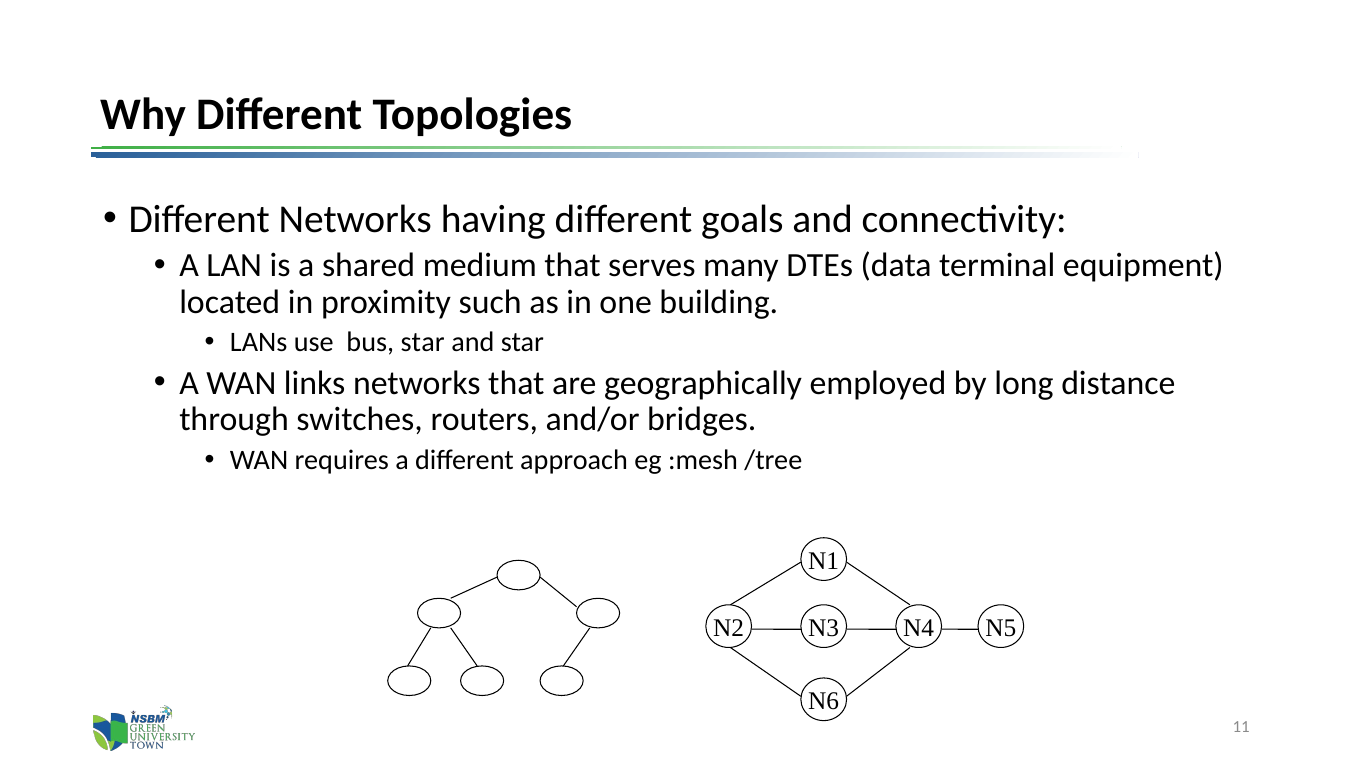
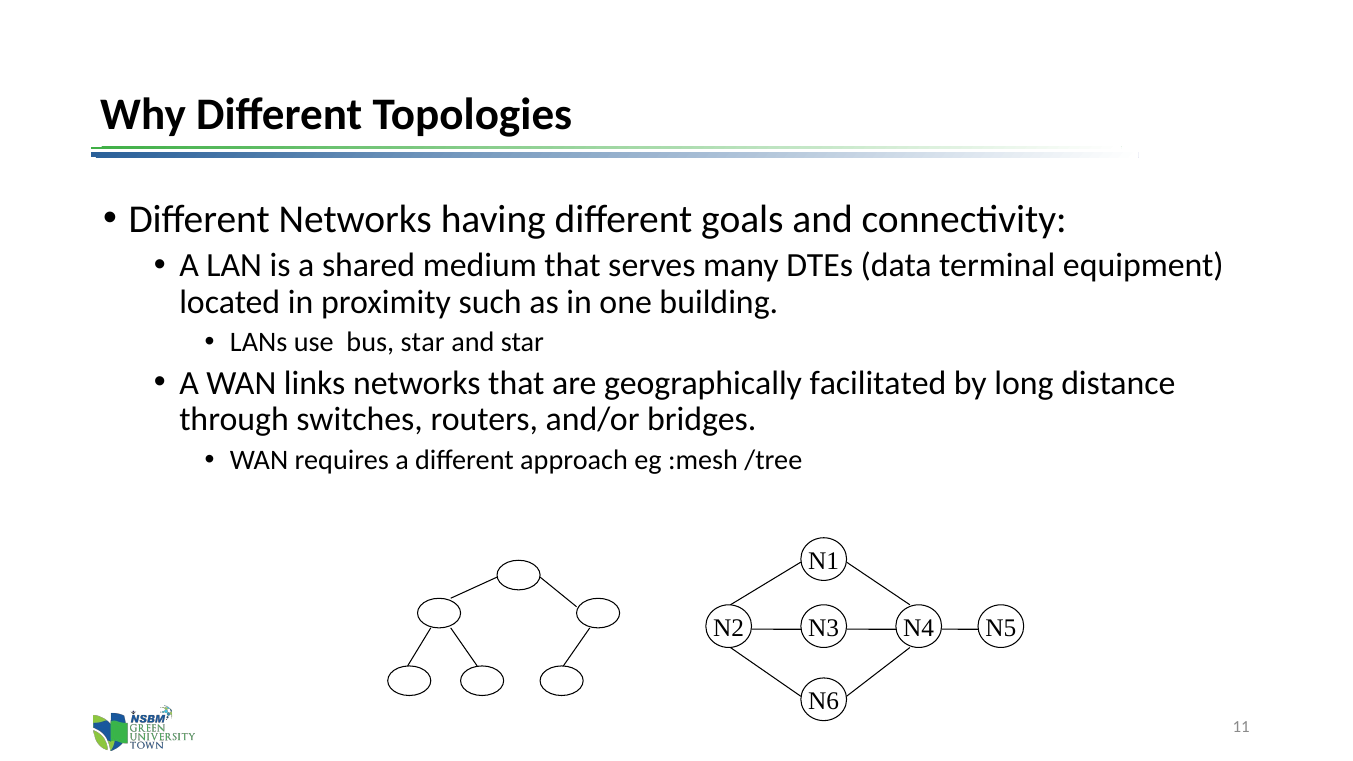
employed: employed -> facilitated
